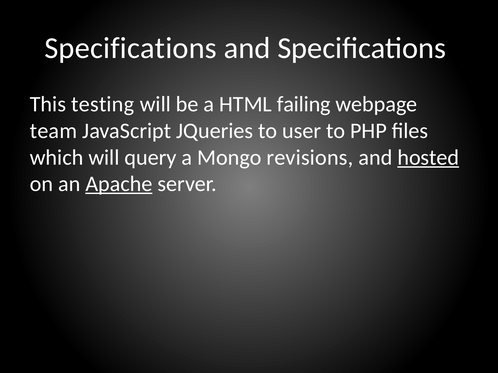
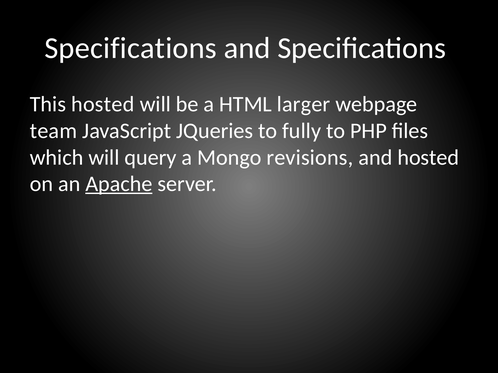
This testing: testing -> hosted
failing: failing -> larger
user: user -> fully
hosted at (428, 158) underline: present -> none
